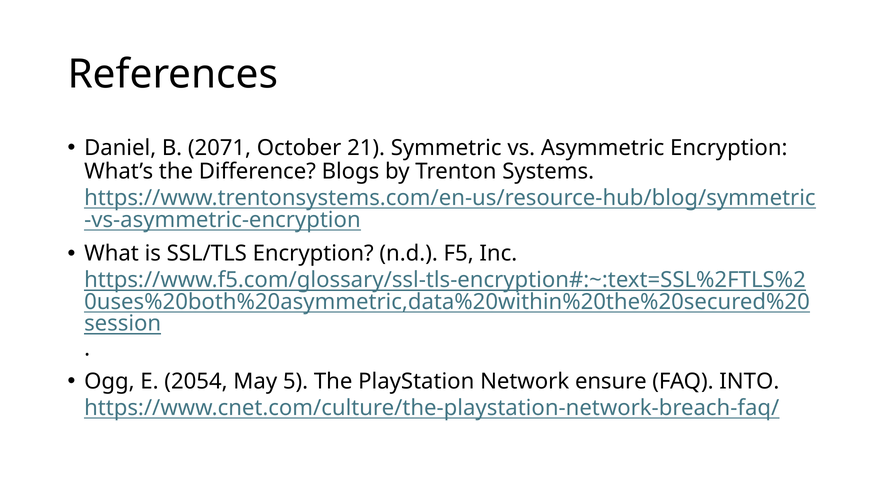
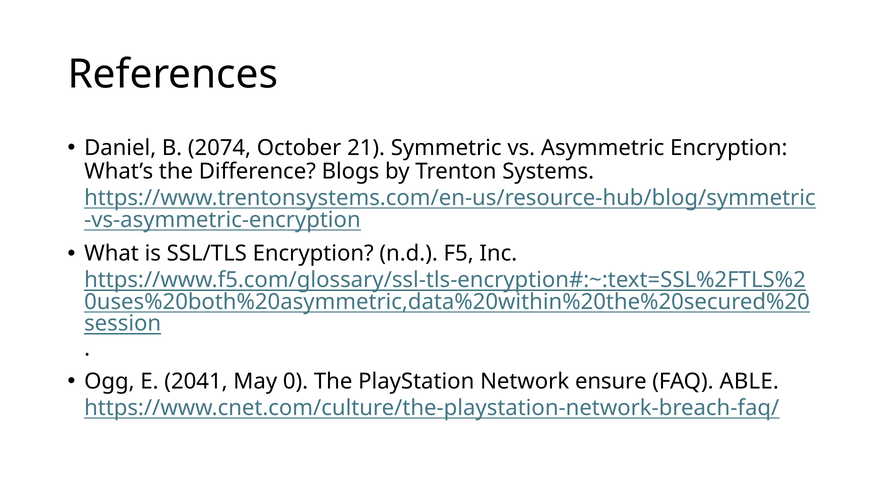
2071: 2071 -> 2074
2054: 2054 -> 2041
5: 5 -> 0
INTO: INTO -> ABLE
